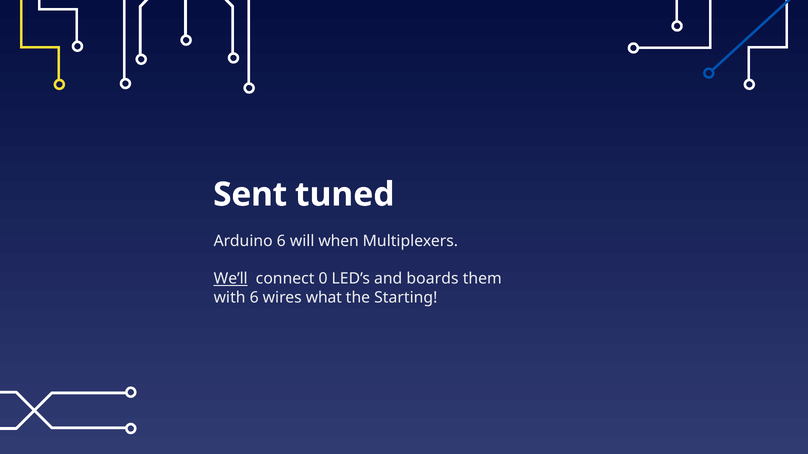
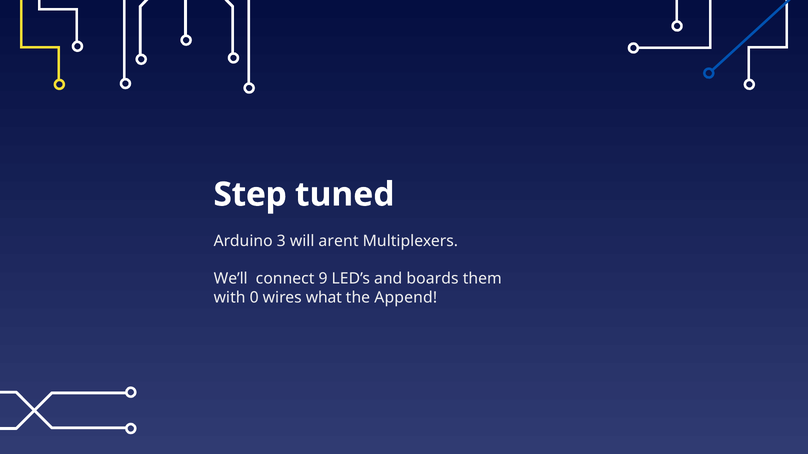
Sent: Sent -> Step
Arduino 6: 6 -> 3
when: when -> arent
We’ll underline: present -> none
0: 0 -> 9
with 6: 6 -> 0
Starting: Starting -> Append
